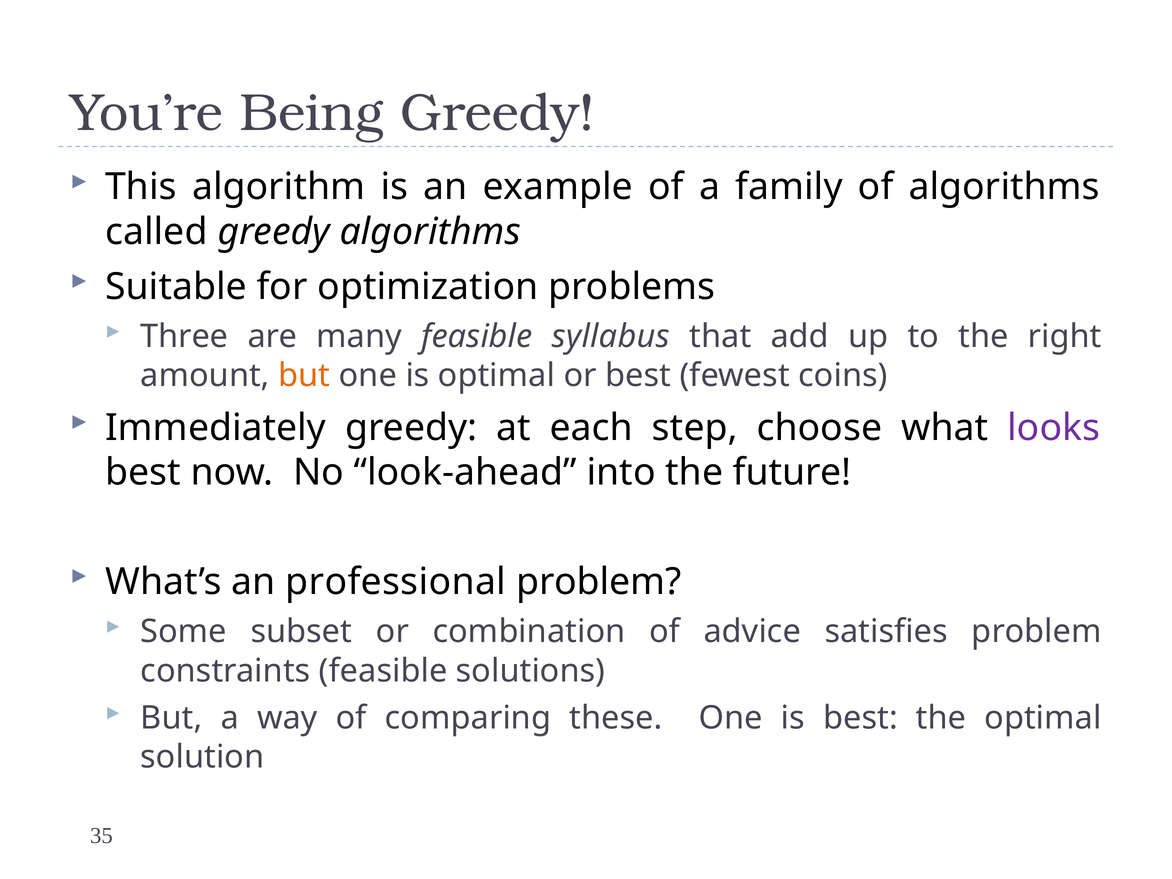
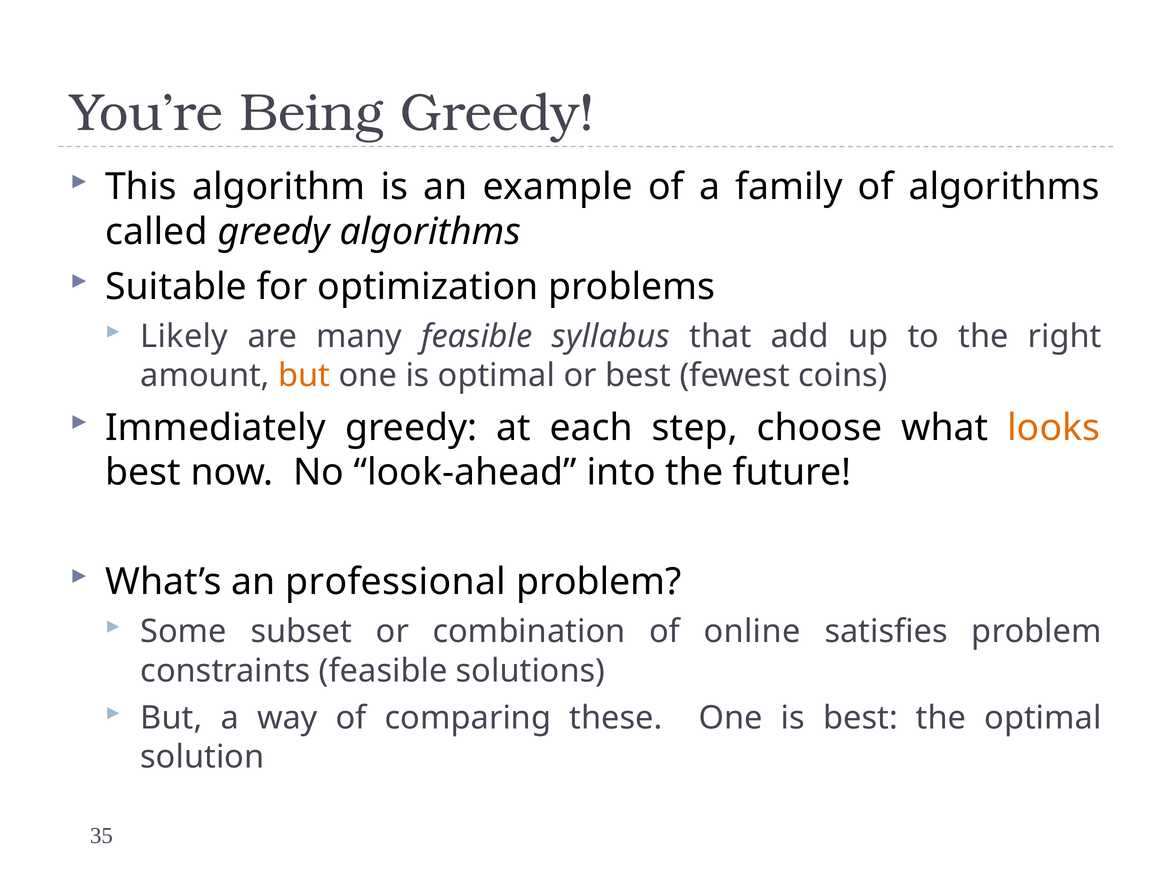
Three: Three -> Likely
looks colour: purple -> orange
advice: advice -> online
